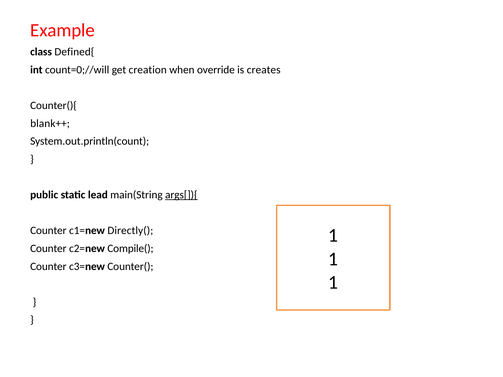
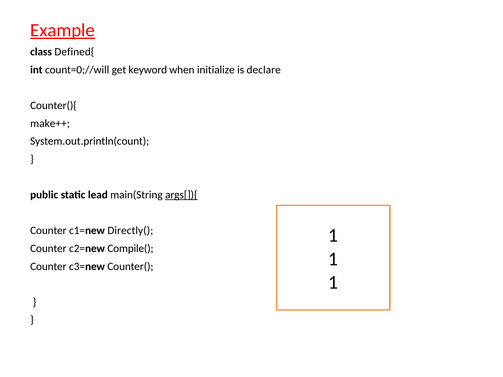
Example underline: none -> present
creation: creation -> keyword
override: override -> initialize
creates: creates -> declare
blank++: blank++ -> make++
